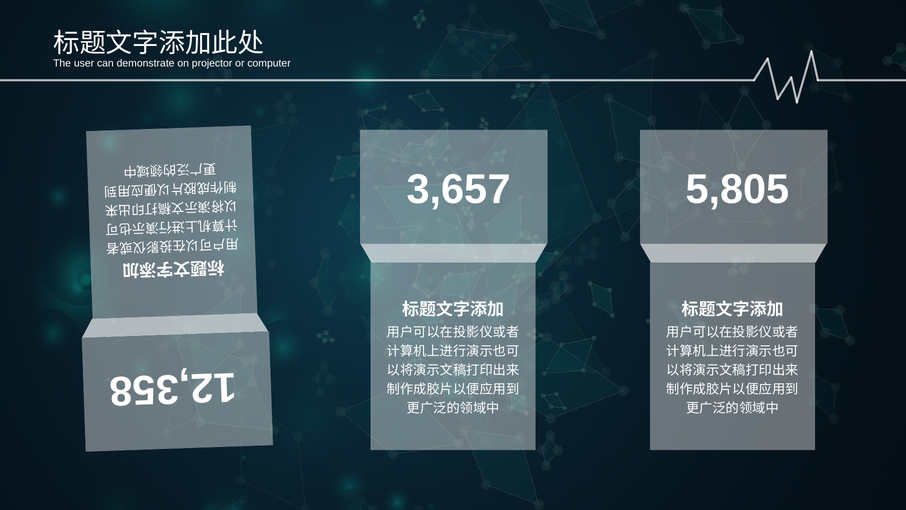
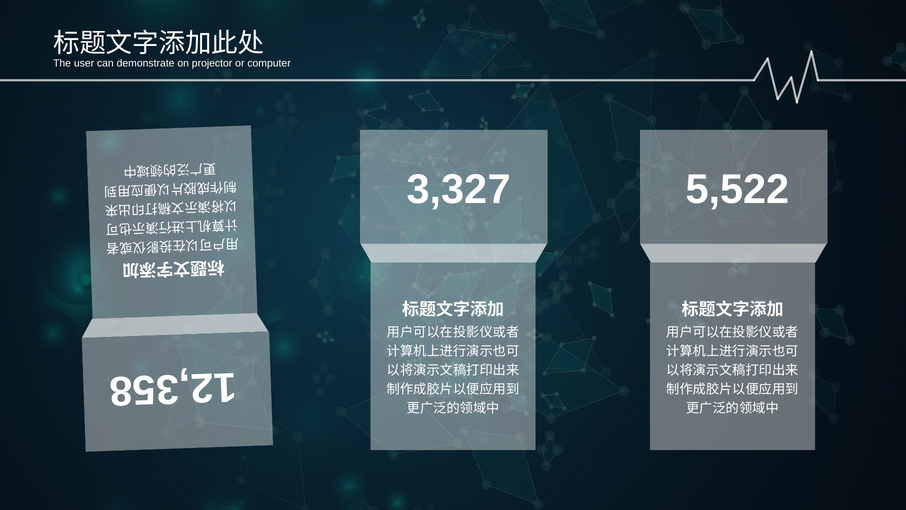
3,657: 3,657 -> 3,327
5,805: 5,805 -> 5,522
